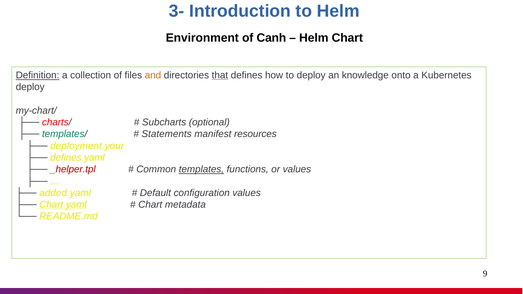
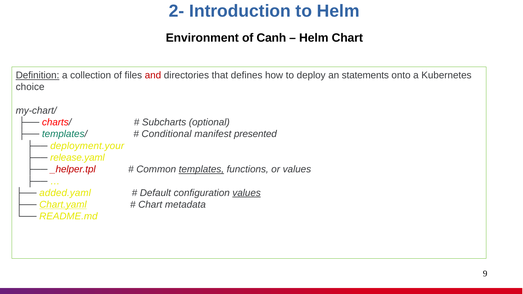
3-: 3- -> 2-
and colour: orange -> red
that underline: present -> none
knowledge: knowledge -> statements
deploy at (30, 87): deploy -> choice
Statements: Statements -> Conditional
resources: resources -> presented
defines.yaml: defines.yaml -> release.yaml
values at (247, 193) underline: none -> present
